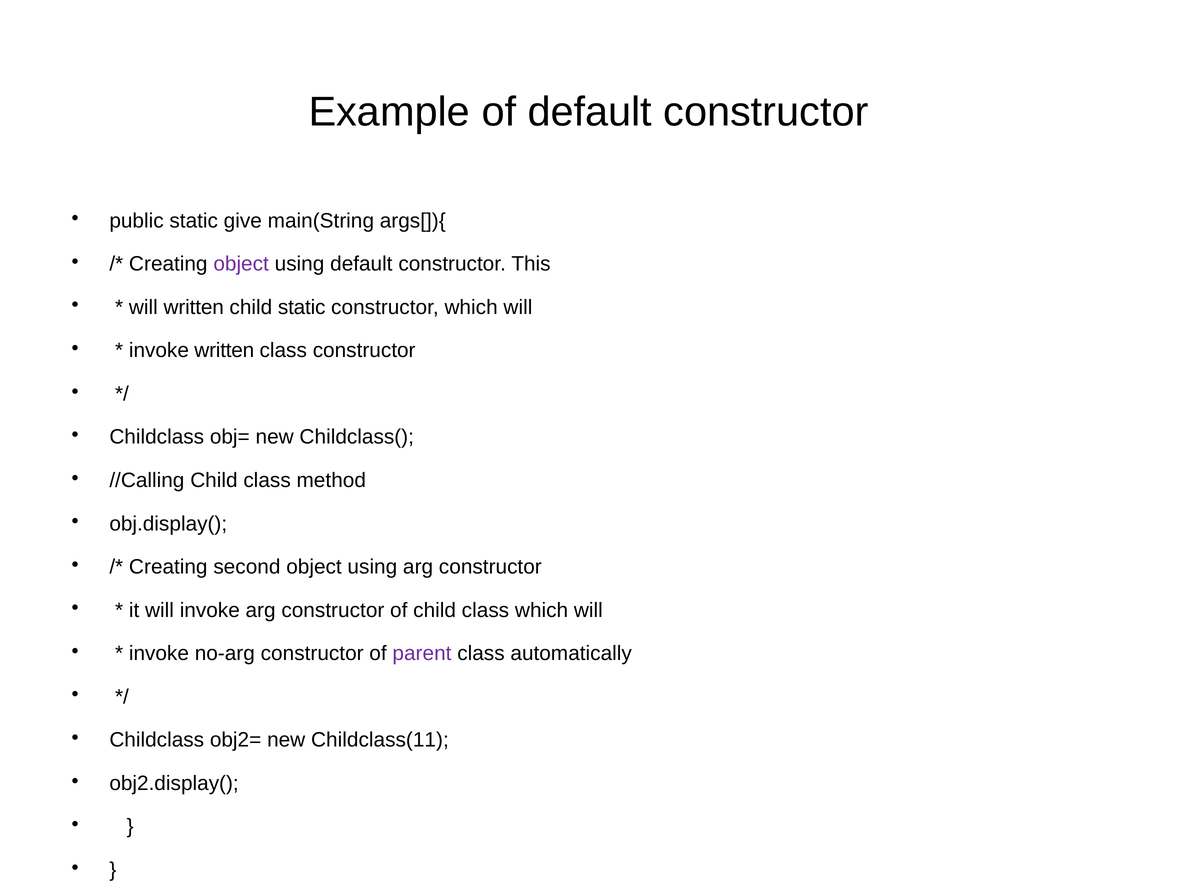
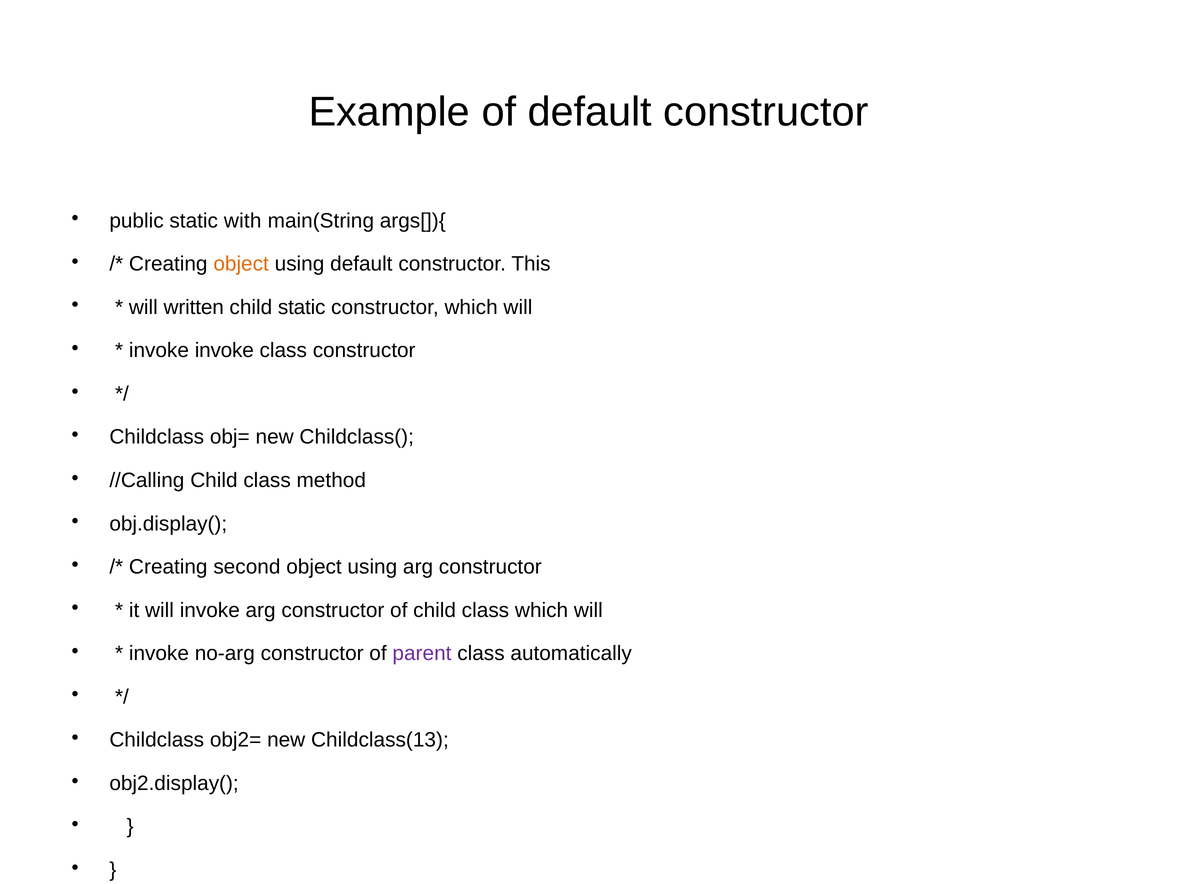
give: give -> with
object at (241, 264) colour: purple -> orange
invoke written: written -> invoke
Childclass(11: Childclass(11 -> Childclass(13
